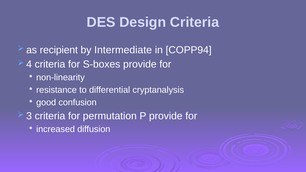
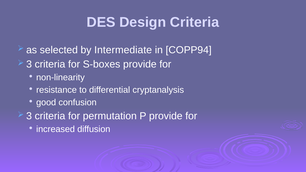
recipient: recipient -> selected
4 at (29, 64): 4 -> 3
